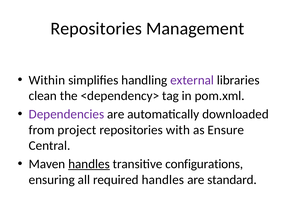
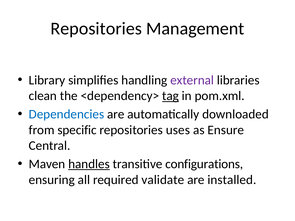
Within: Within -> Library
tag underline: none -> present
Dependencies colour: purple -> blue
project: project -> specific
with: with -> uses
required handles: handles -> validate
standard: standard -> installed
